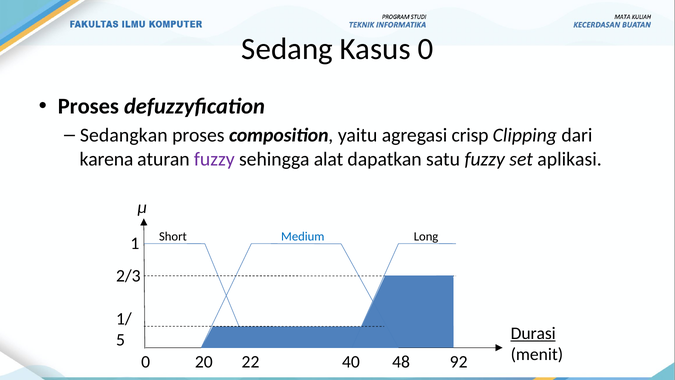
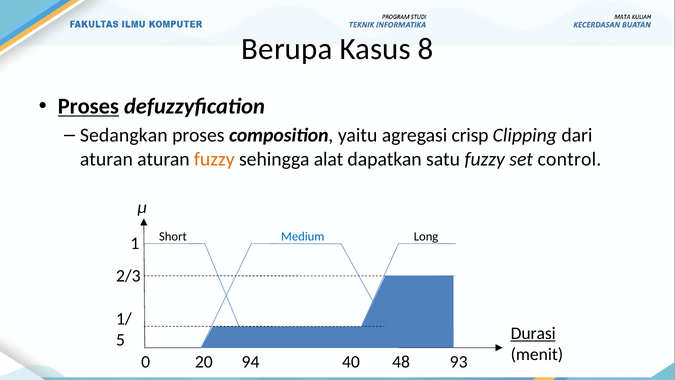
Sedang: Sedang -> Berupa
Kasus 0: 0 -> 8
Proses at (88, 106) underline: none -> present
karena at (106, 159): karena -> aturan
fuzzy at (214, 159) colour: purple -> orange
aplikasi: aplikasi -> control
22: 22 -> 94
92: 92 -> 93
